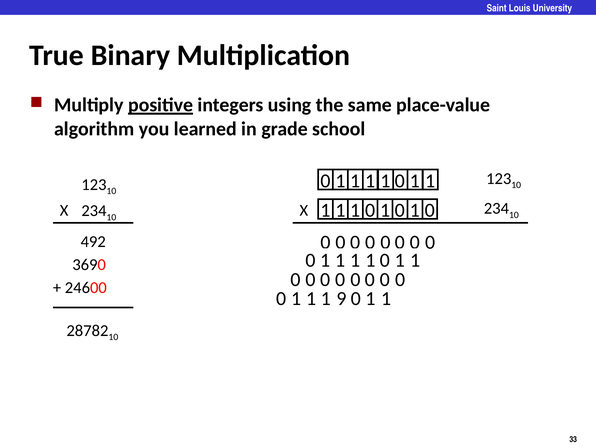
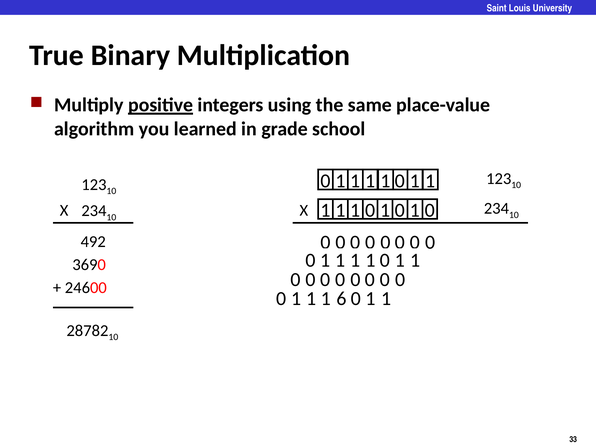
9: 9 -> 6
